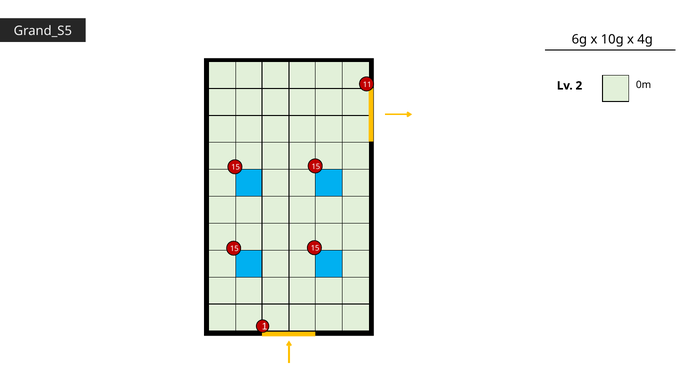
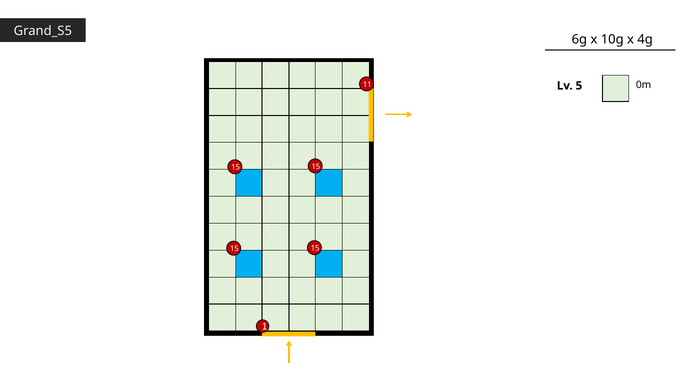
2: 2 -> 5
